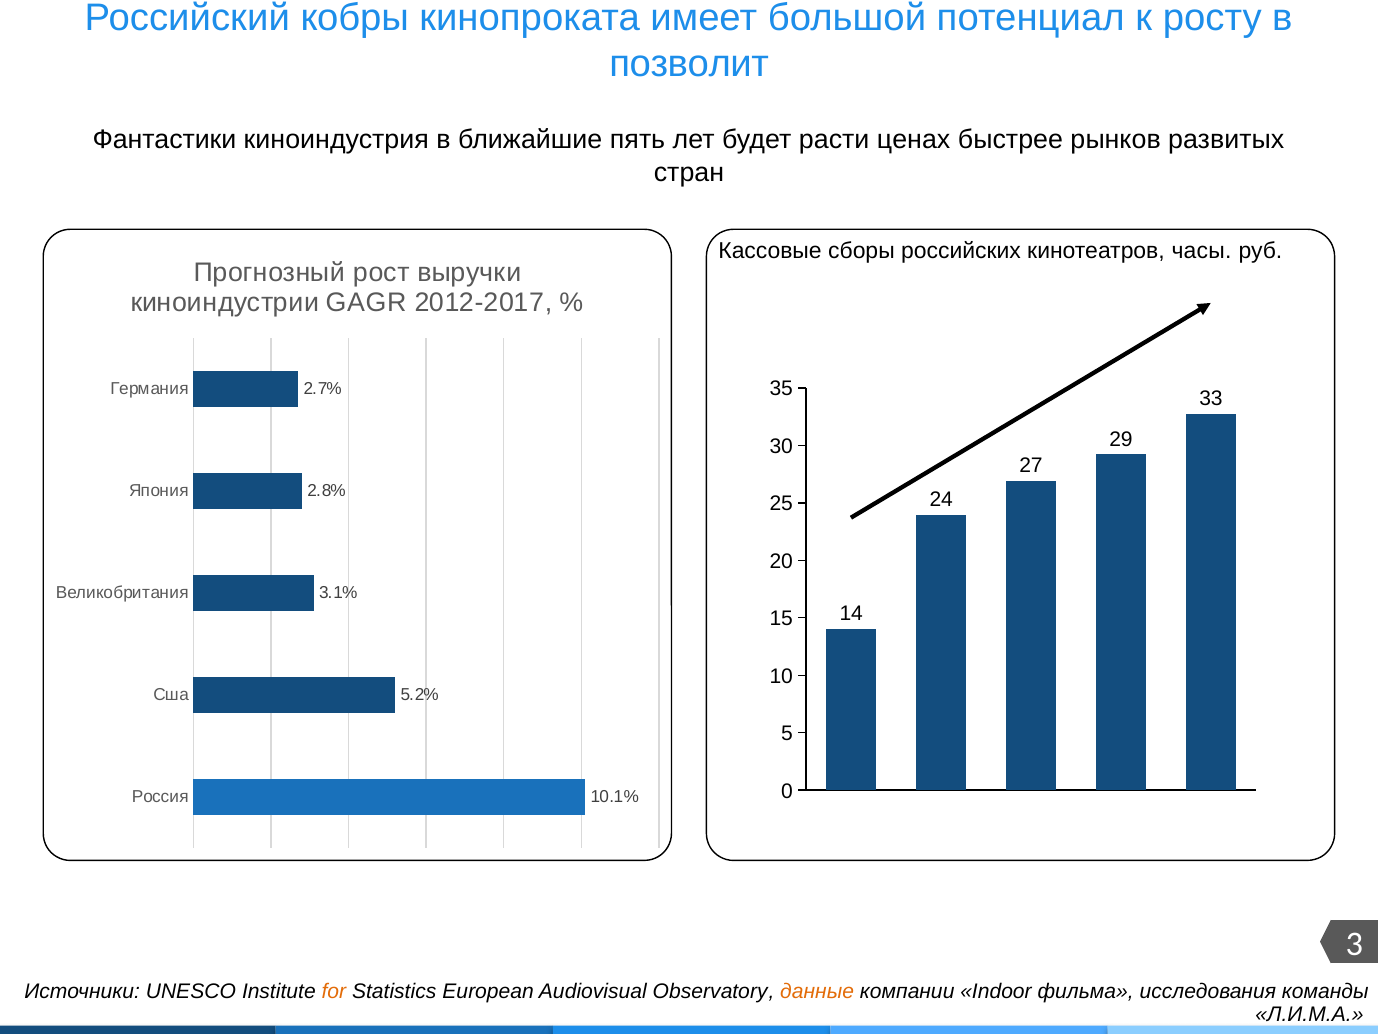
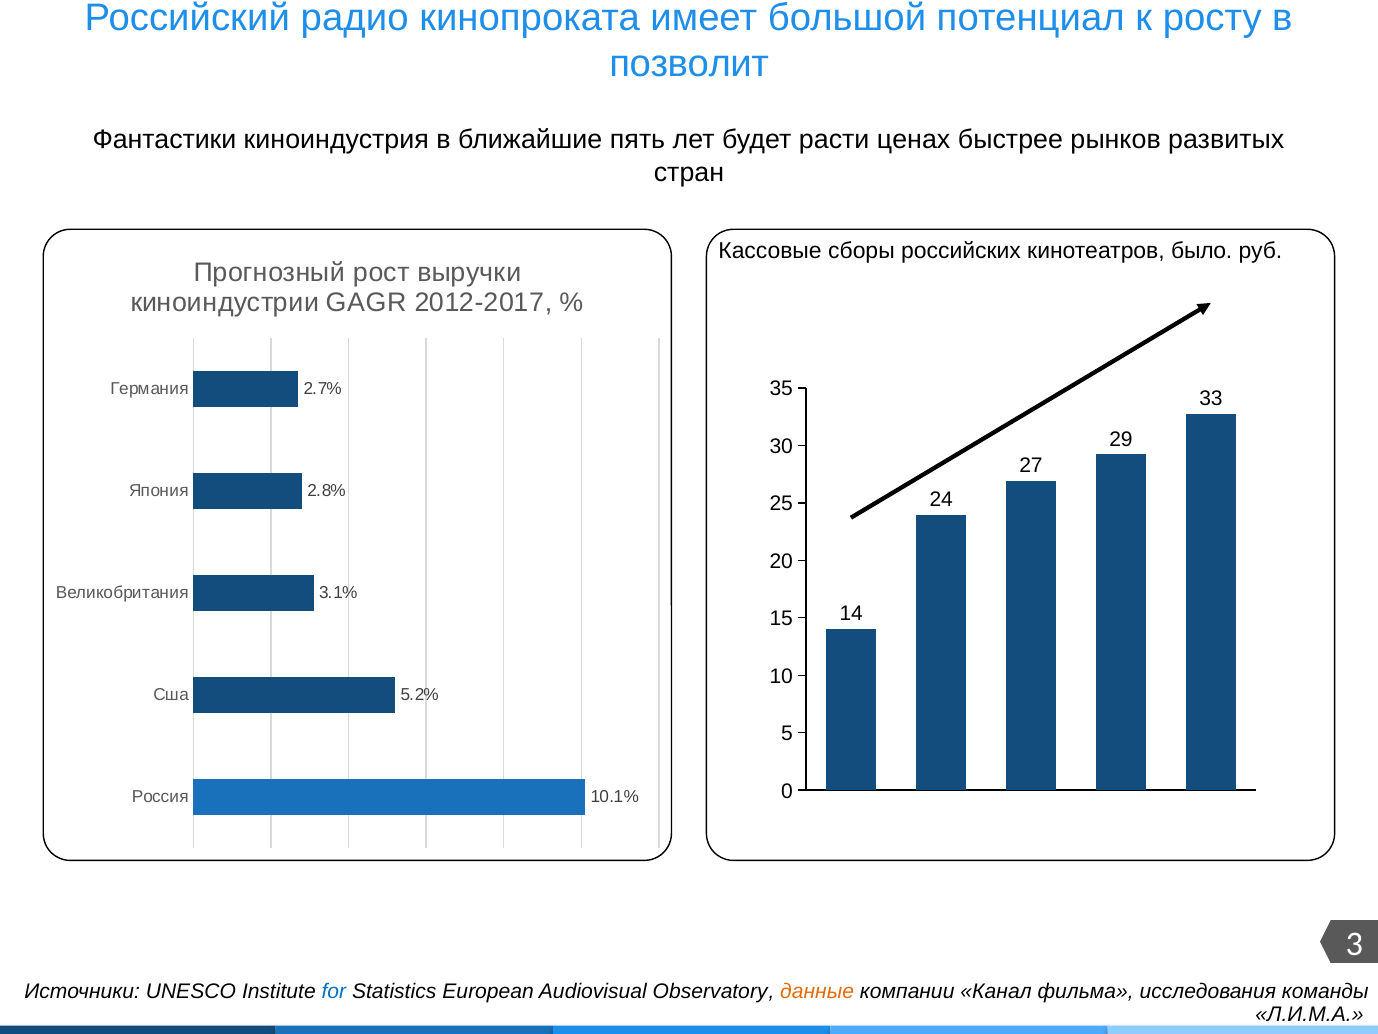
кобры: кобры -> радио
часы: часы -> было
for colour: orange -> blue
Indoor: Indoor -> Канал
